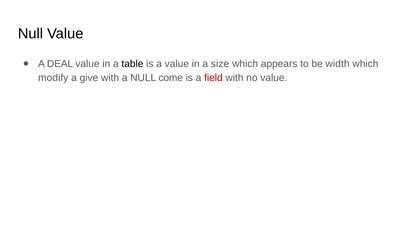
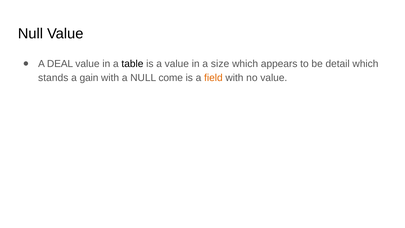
width: width -> detail
modify: modify -> stands
give: give -> gain
field colour: red -> orange
